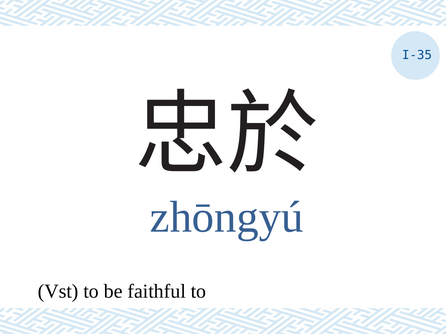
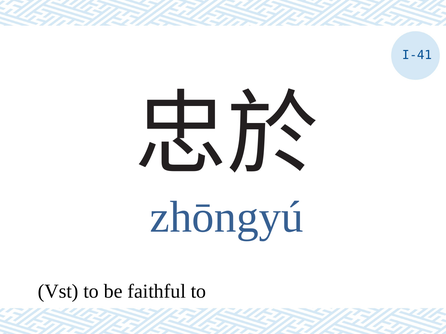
I-35: I-35 -> I-41
